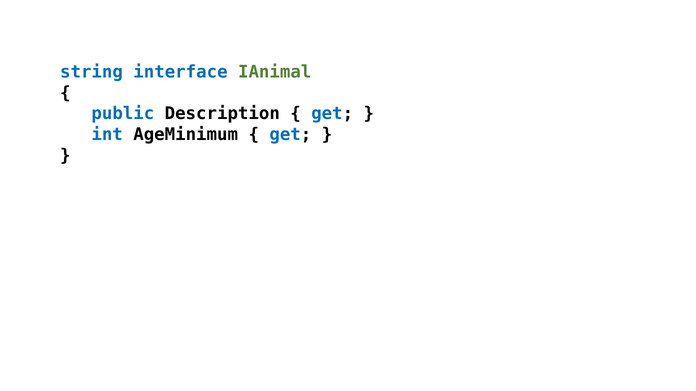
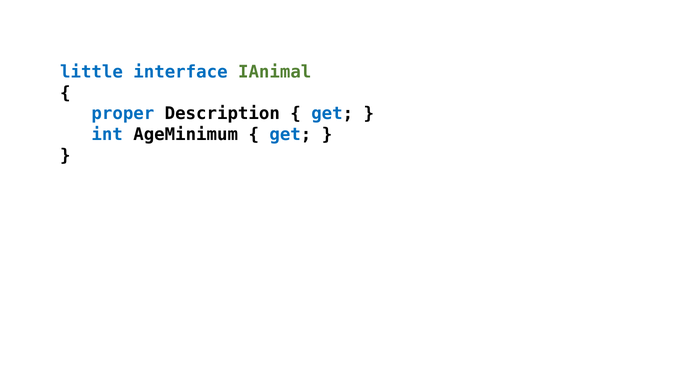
string: string -> little
public: public -> proper
